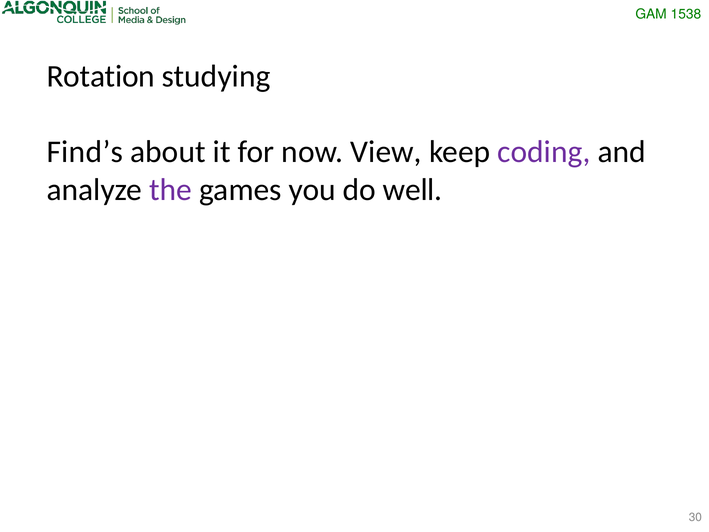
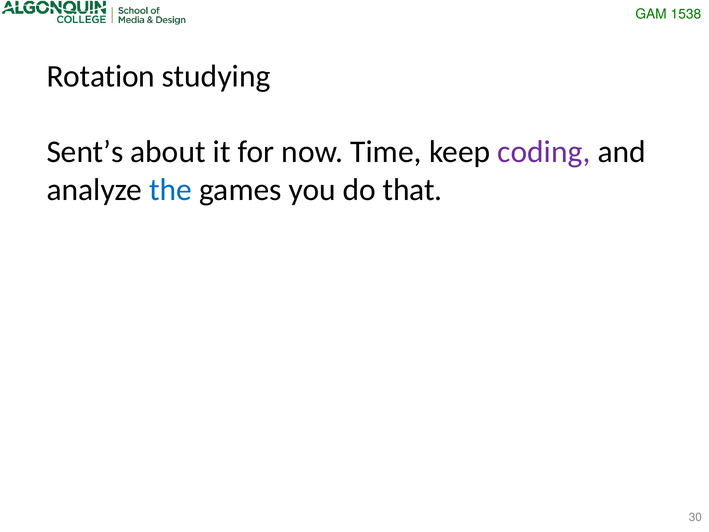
Find’s: Find’s -> Sent’s
View: View -> Time
the colour: purple -> blue
well: well -> that
